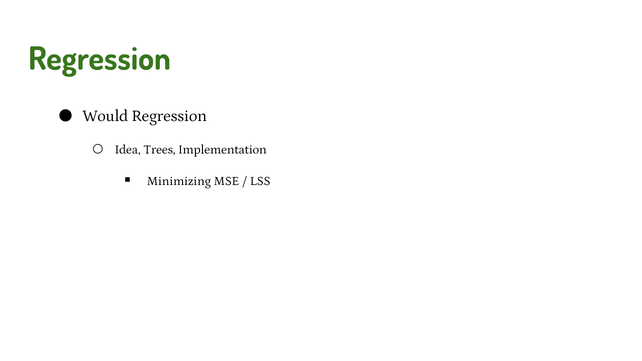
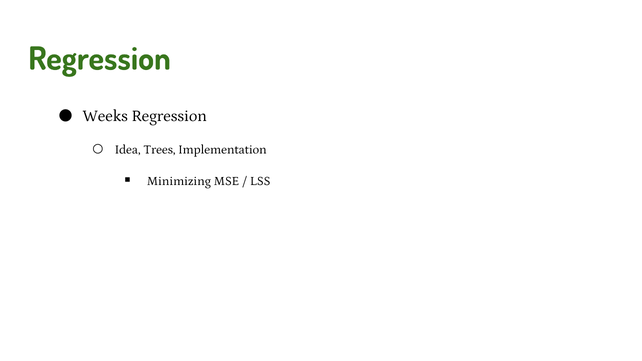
Would: Would -> Weeks
